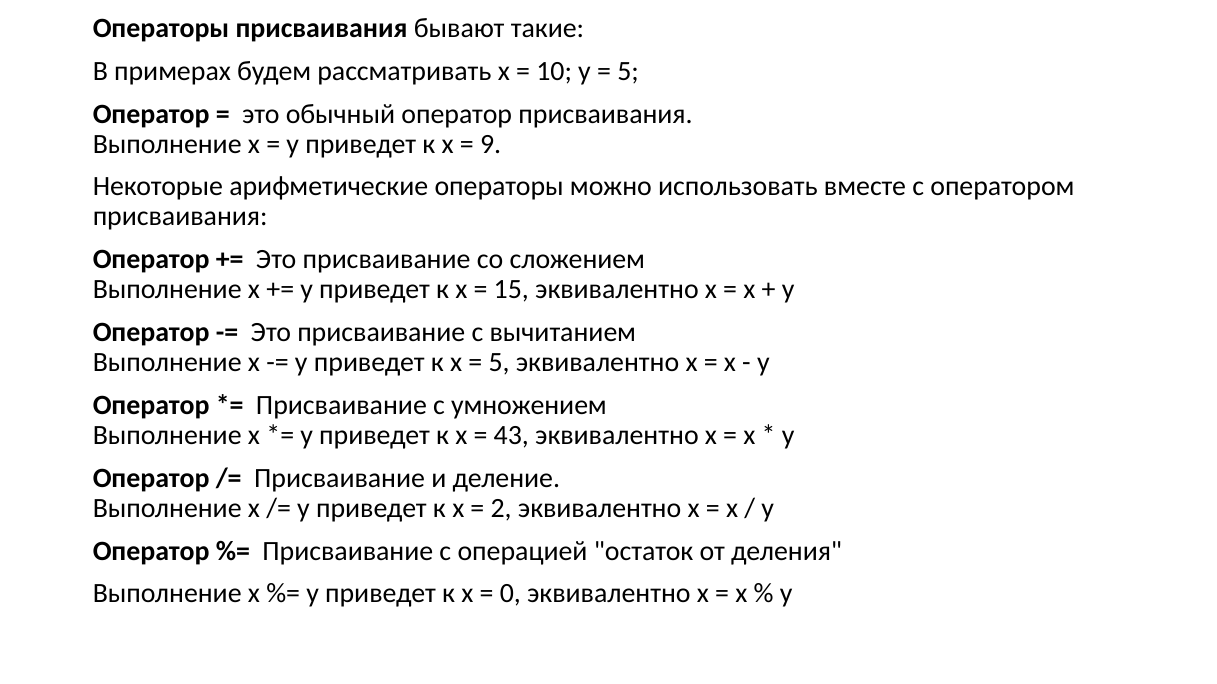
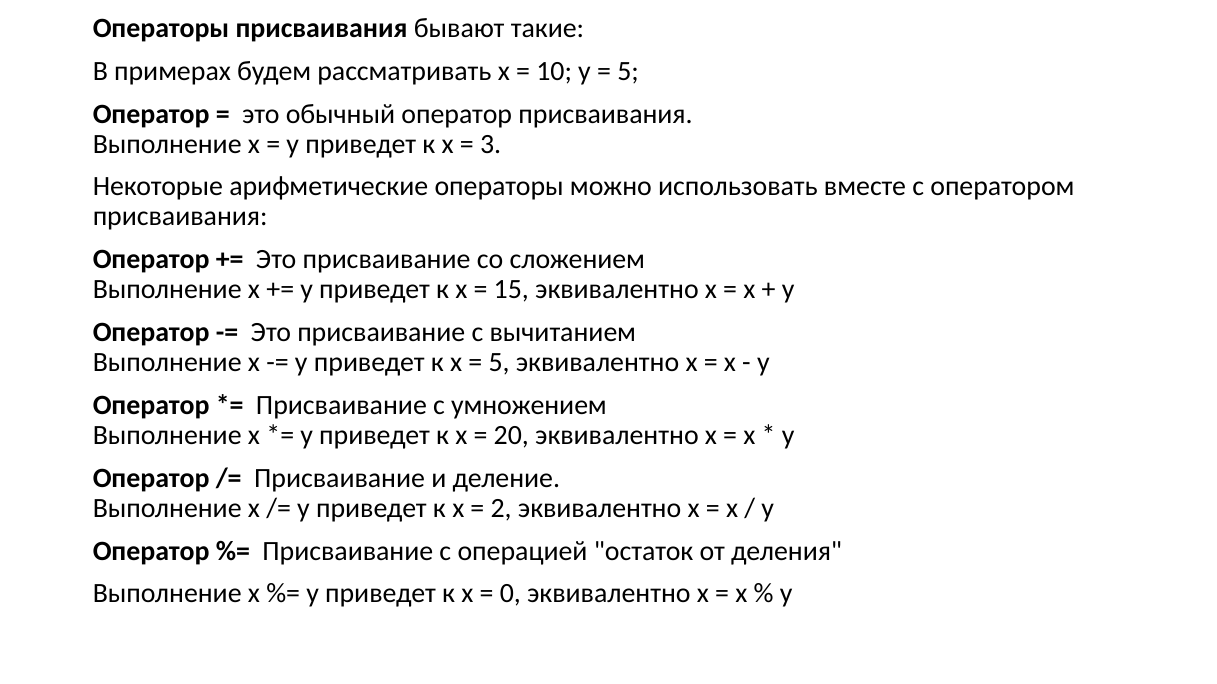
9: 9 -> 3
43: 43 -> 20
